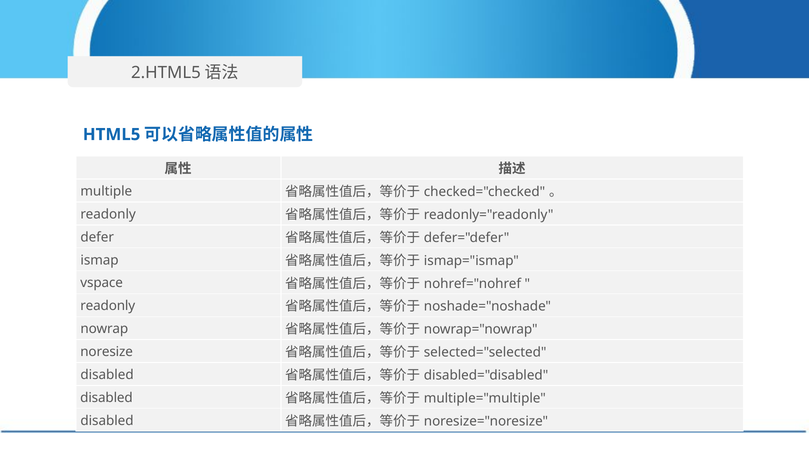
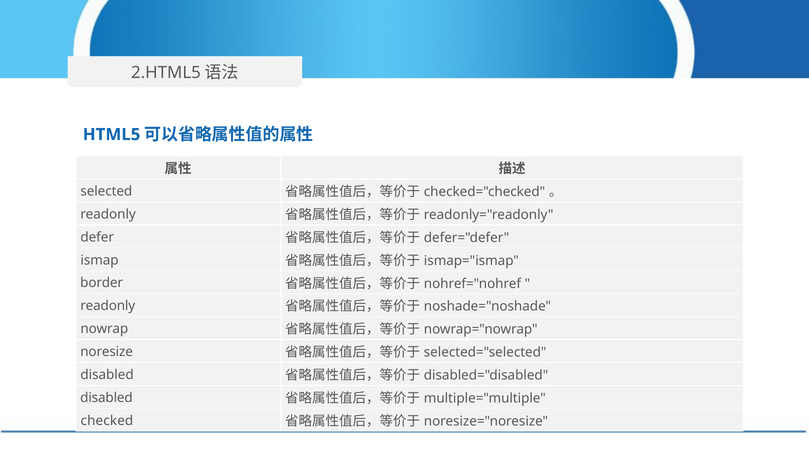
multiple: multiple -> selected
vspace: vspace -> border
disabled at (107, 421): disabled -> checked
